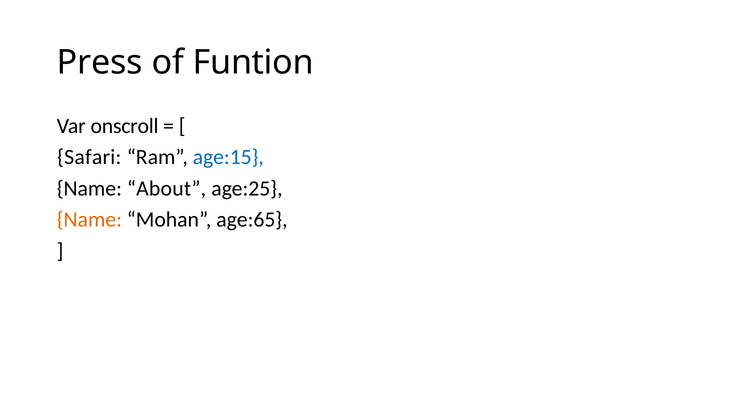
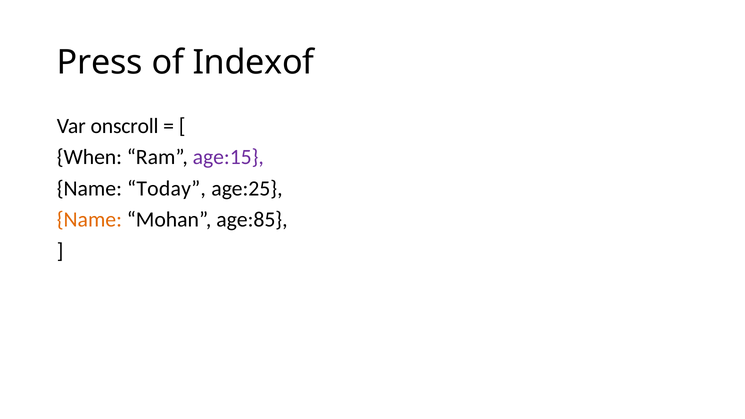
Funtion: Funtion -> Indexof
Safari: Safari -> When
age:15 colour: blue -> purple
About: About -> Today
age:65: age:65 -> age:85
